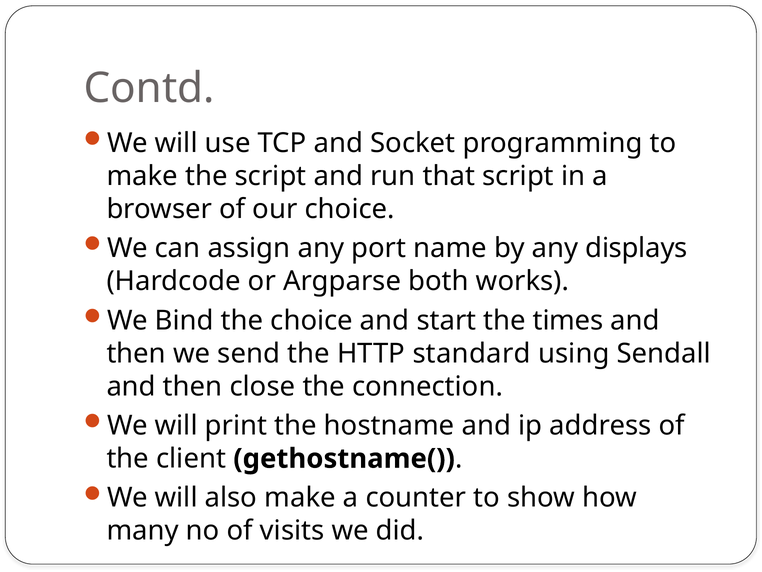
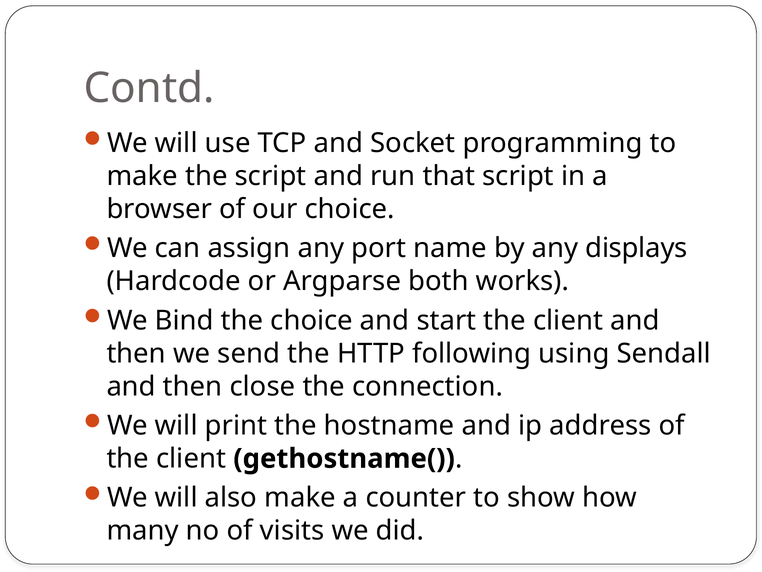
start the times: times -> client
standard: standard -> following
